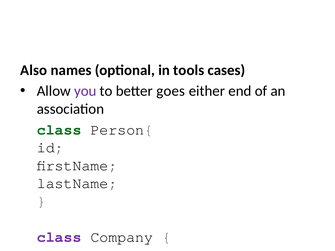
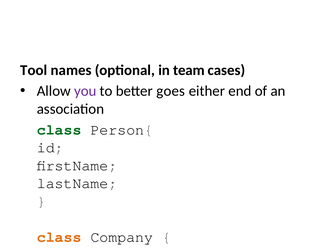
Also: Also -> Tool
tools: tools -> team
class at (59, 237) colour: purple -> orange
